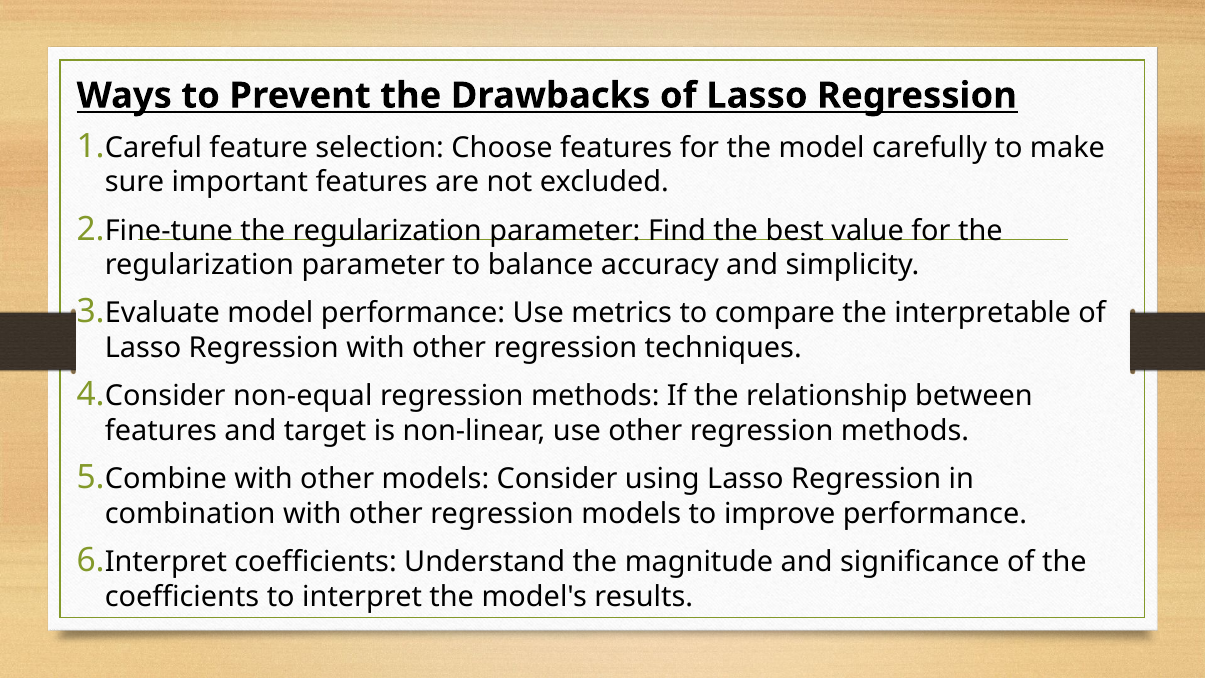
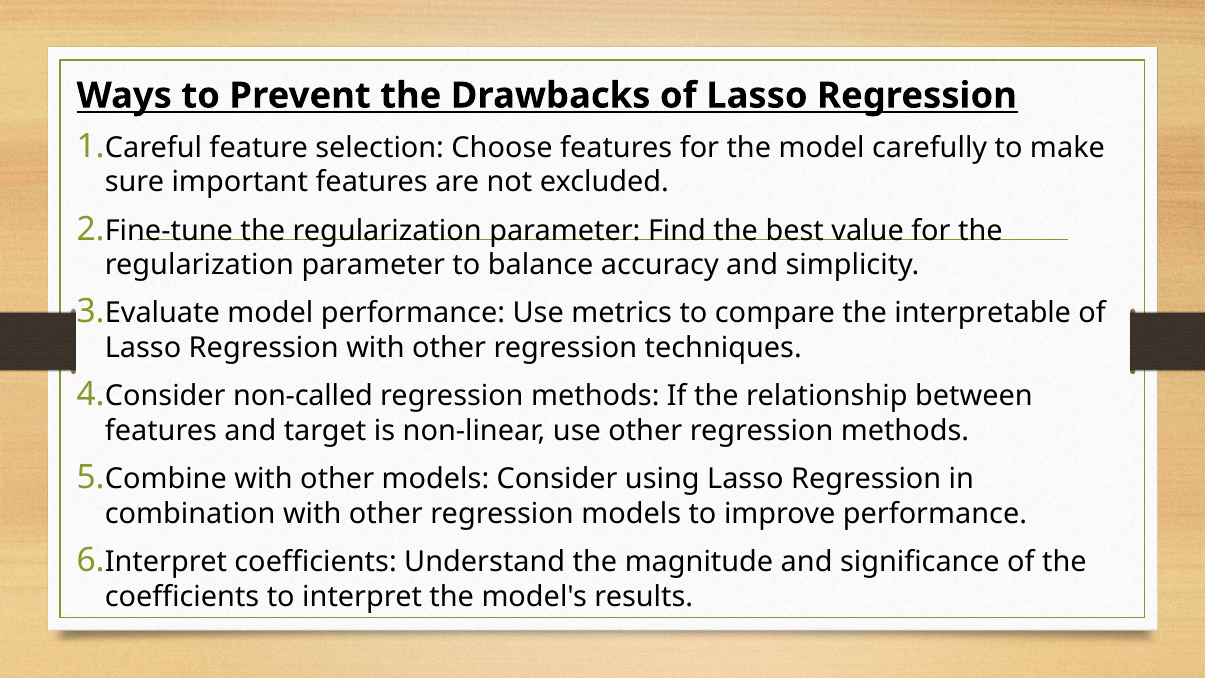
non-equal: non-equal -> non-called
